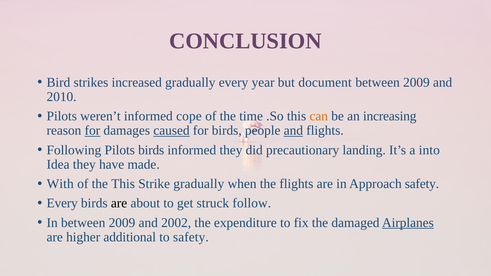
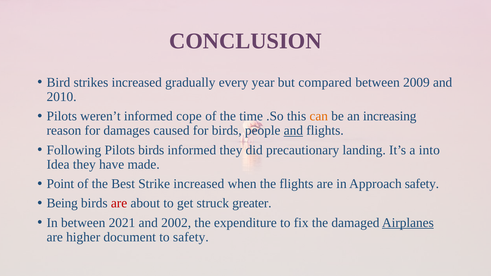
document: document -> compared
for at (92, 131) underline: present -> none
caused underline: present -> none
With: With -> Point
the This: This -> Best
Strike gradually: gradually -> increased
Every at (62, 203): Every -> Being
are at (119, 203) colour: black -> red
follow: follow -> greater
In between 2009: 2009 -> 2021
additional: additional -> document
